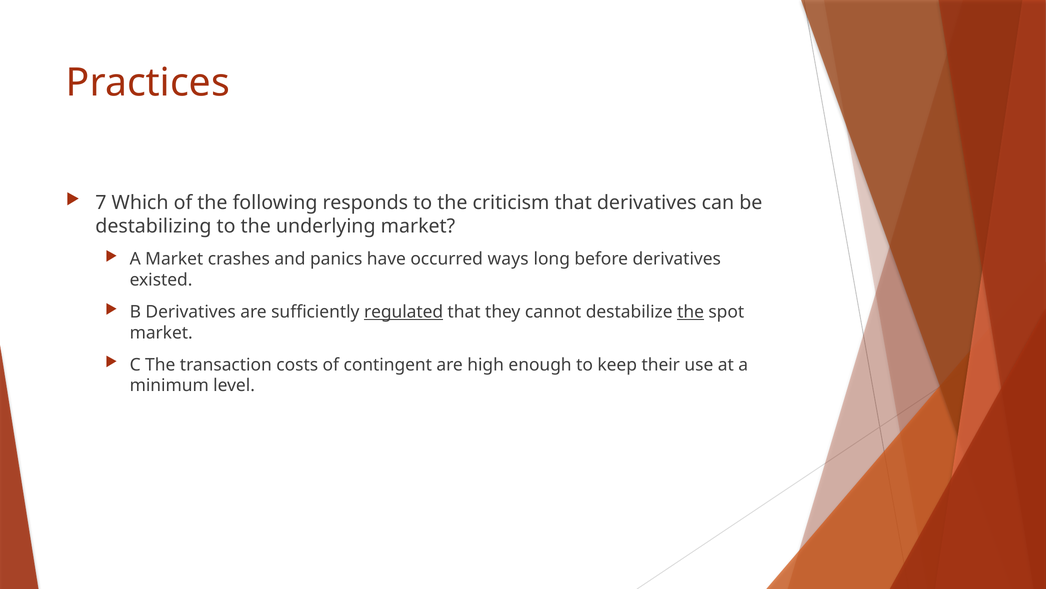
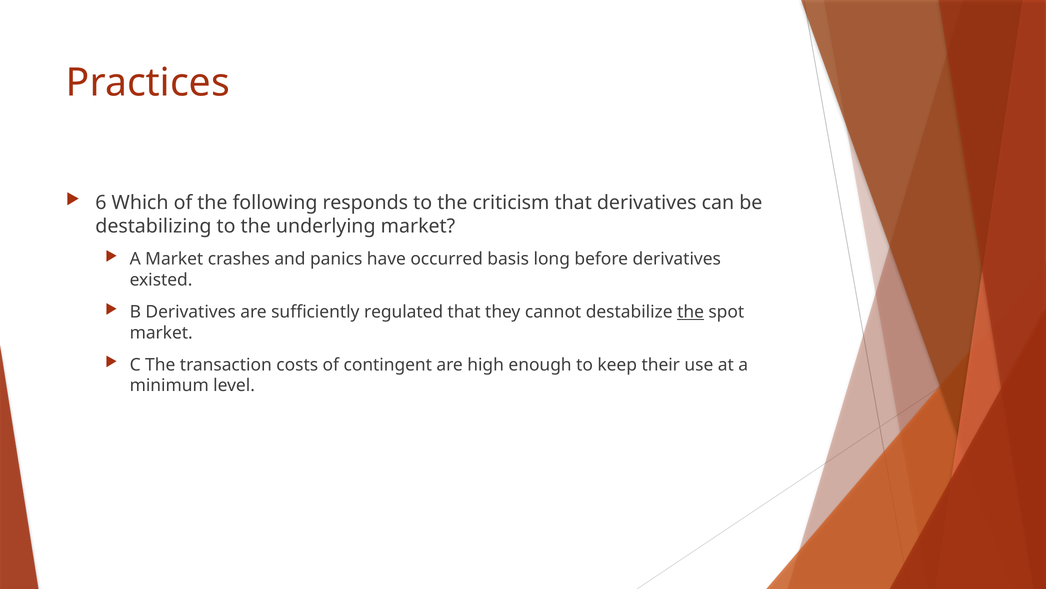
7: 7 -> 6
ways: ways -> basis
regulated underline: present -> none
